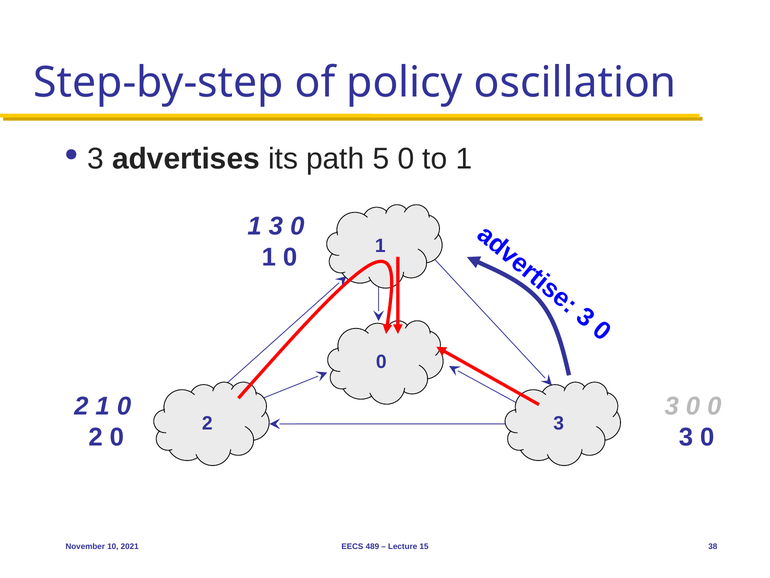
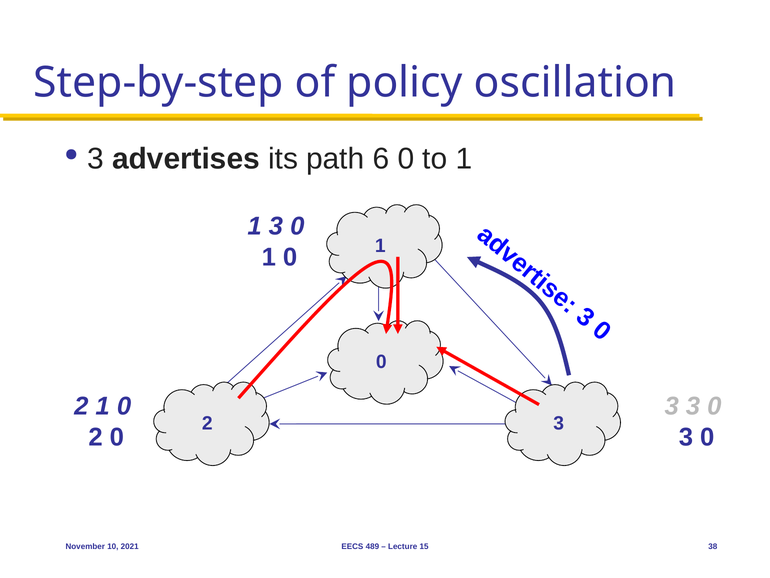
5: 5 -> 6
0 at (693, 406): 0 -> 3
